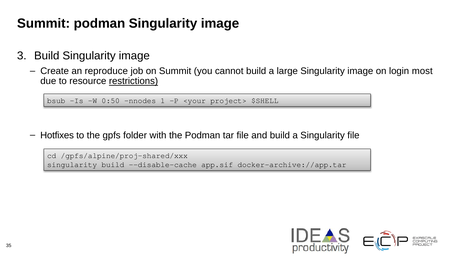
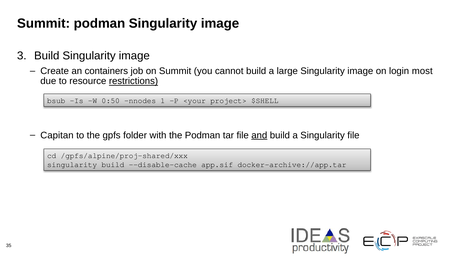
reproduce: reproduce -> containers
Hotfixes: Hotfixes -> Capitan
and underline: none -> present
